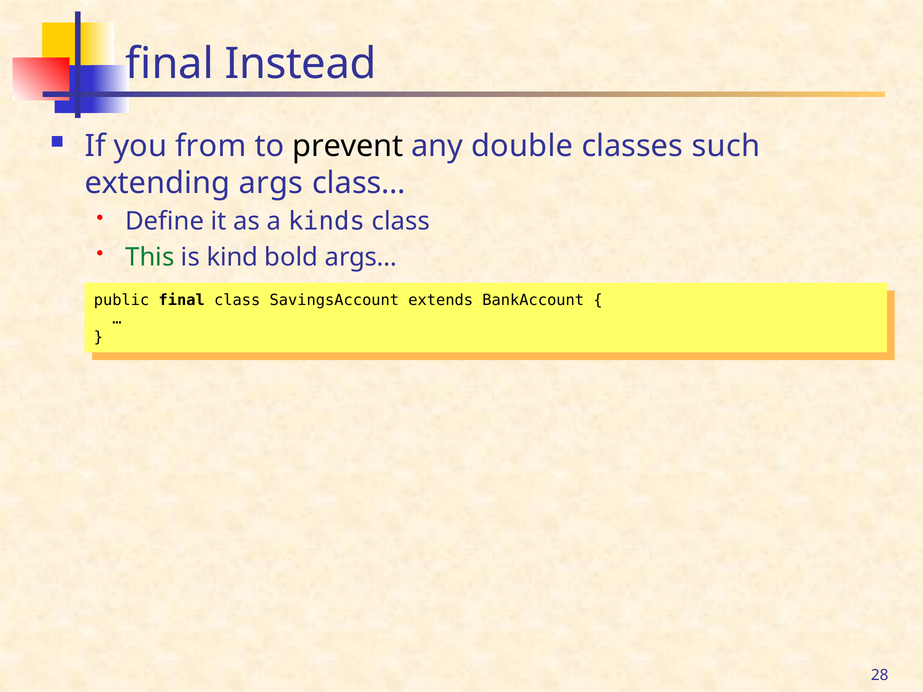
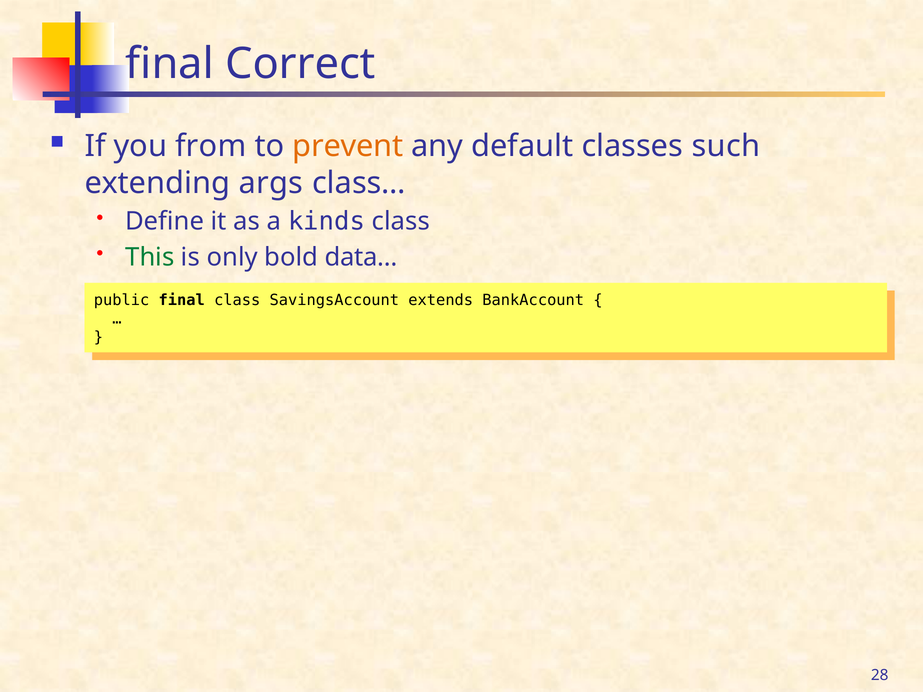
Instead: Instead -> Correct
prevent colour: black -> orange
double: double -> default
kind: kind -> only
args…: args… -> data…
